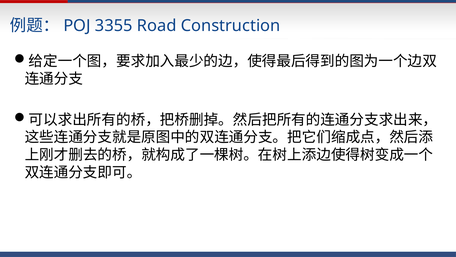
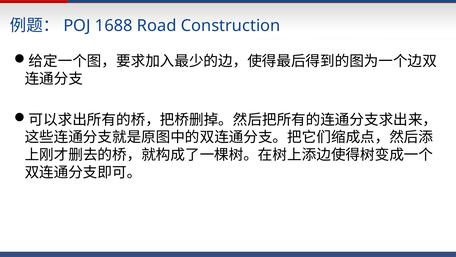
3355: 3355 -> 1688
